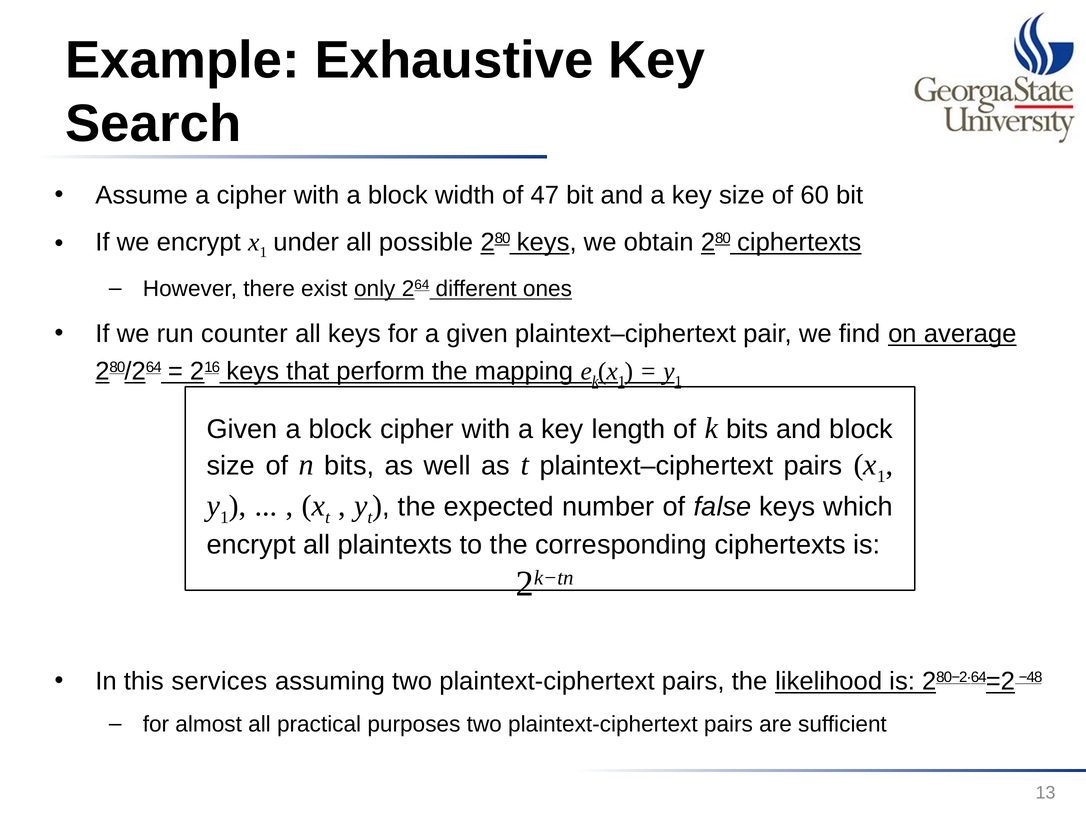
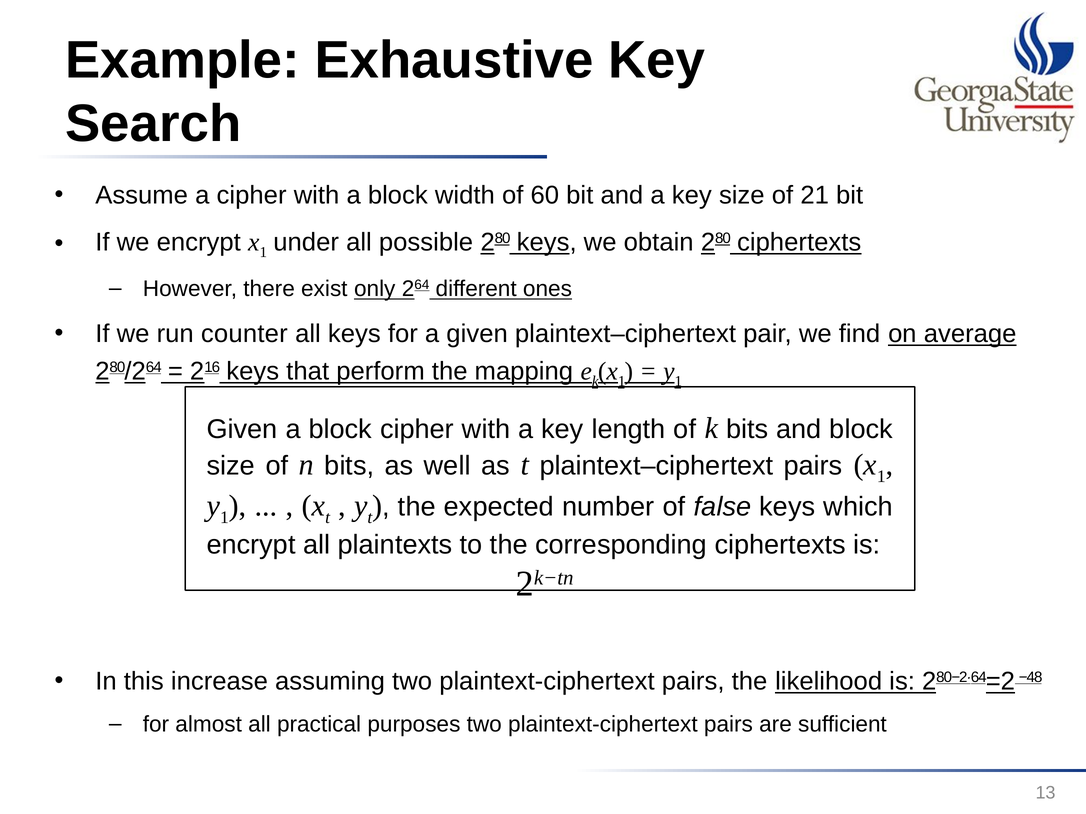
47: 47 -> 60
60: 60 -> 21
services: services -> increase
